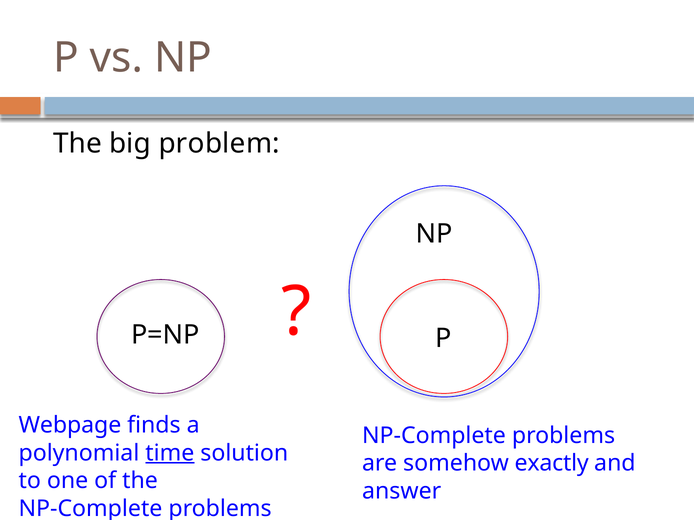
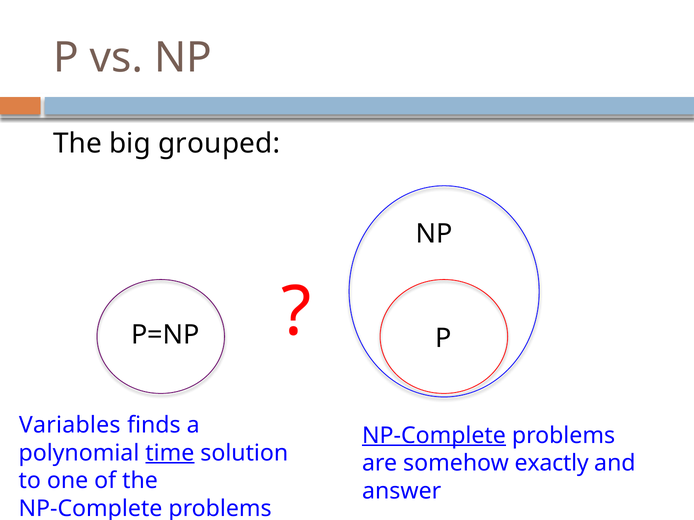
problem: problem -> grouped
Webpage: Webpage -> Variables
NP-Complete at (434, 436) underline: none -> present
